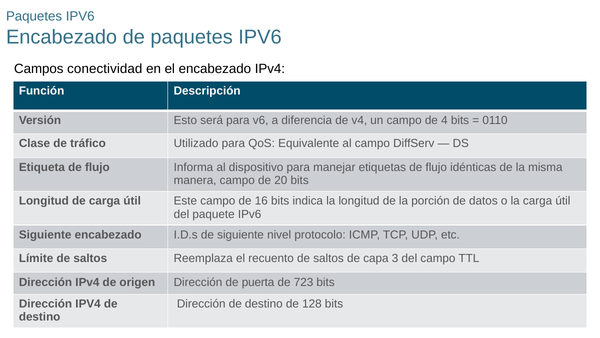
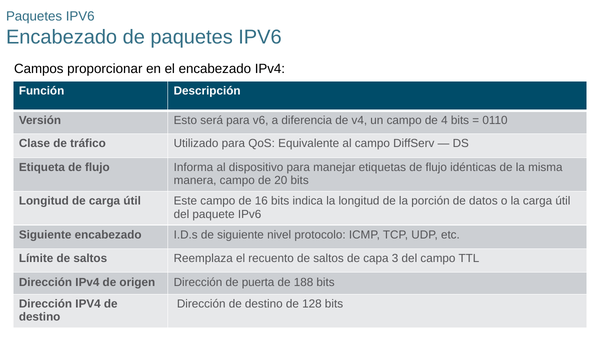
conectividad: conectividad -> proporcionar
723: 723 -> 188
